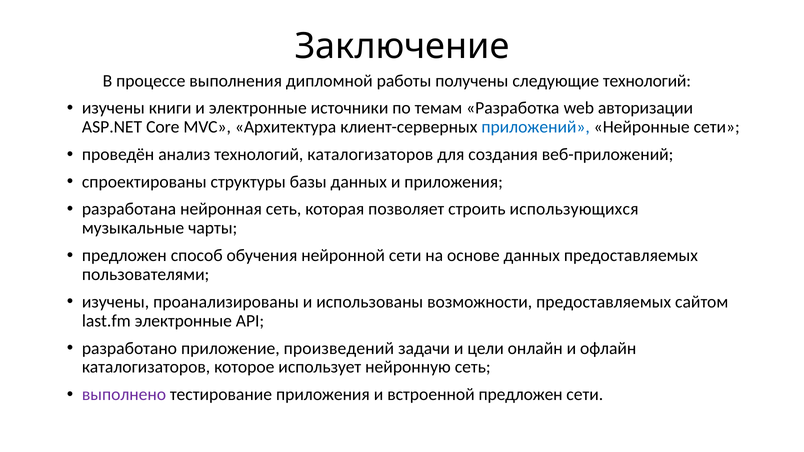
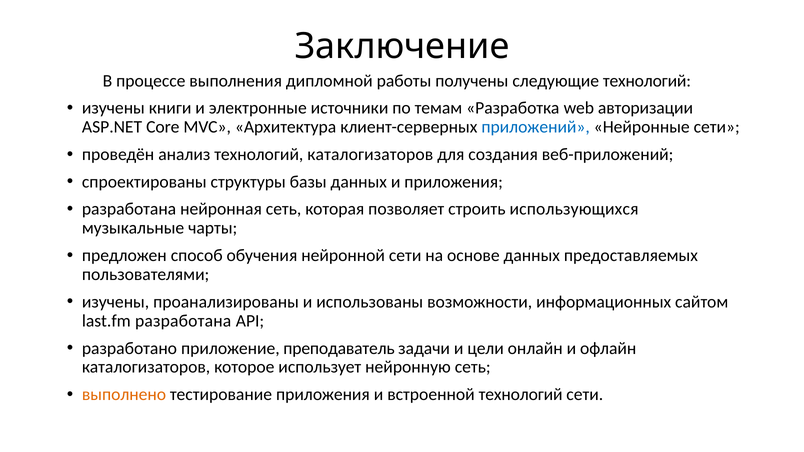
возможности предоставляемых: предоставляемых -> информационных
last.fm электронные: электронные -> разработана
произведений: произведений -> преподаватель
выполнено colour: purple -> orange
встроенной предложен: предложен -> технологий
